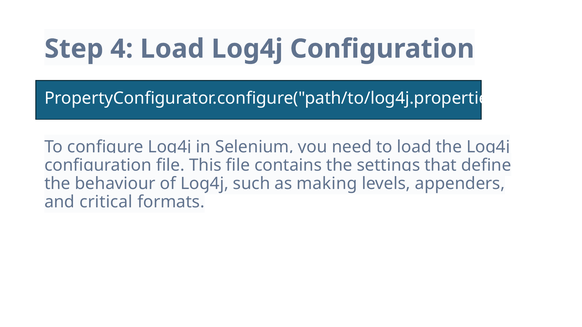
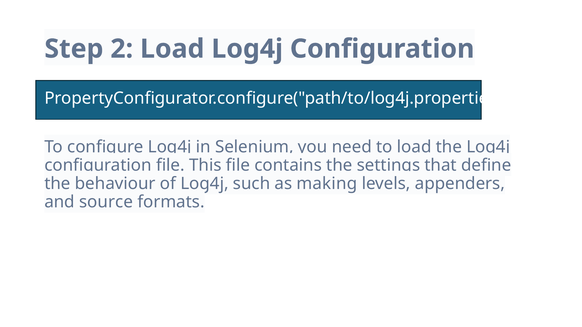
4: 4 -> 2
critical: critical -> source
